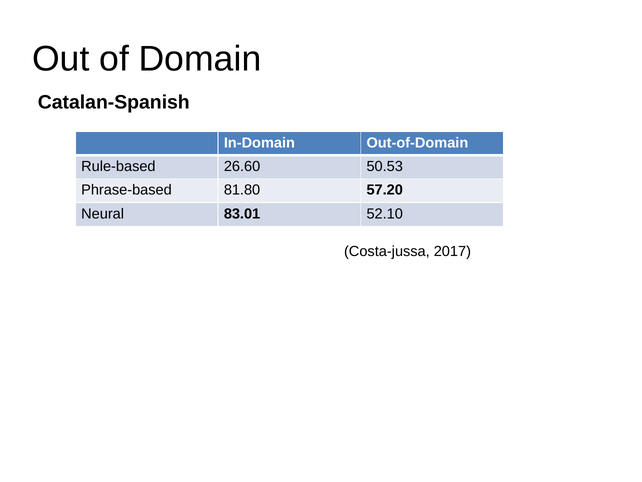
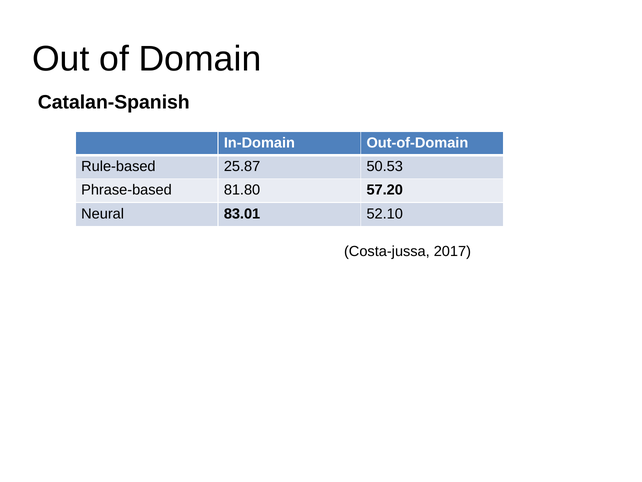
26.60: 26.60 -> 25.87
